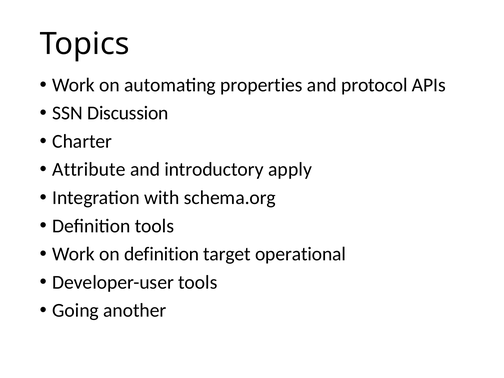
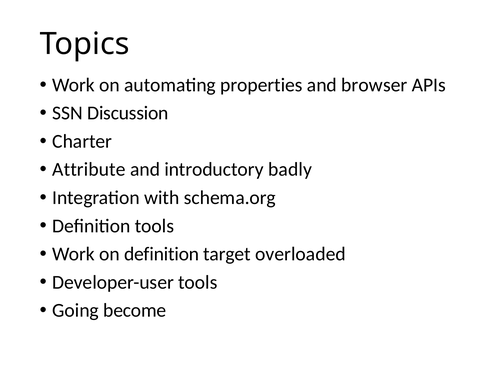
protocol: protocol -> browser
apply: apply -> badly
operational: operational -> overloaded
another: another -> become
